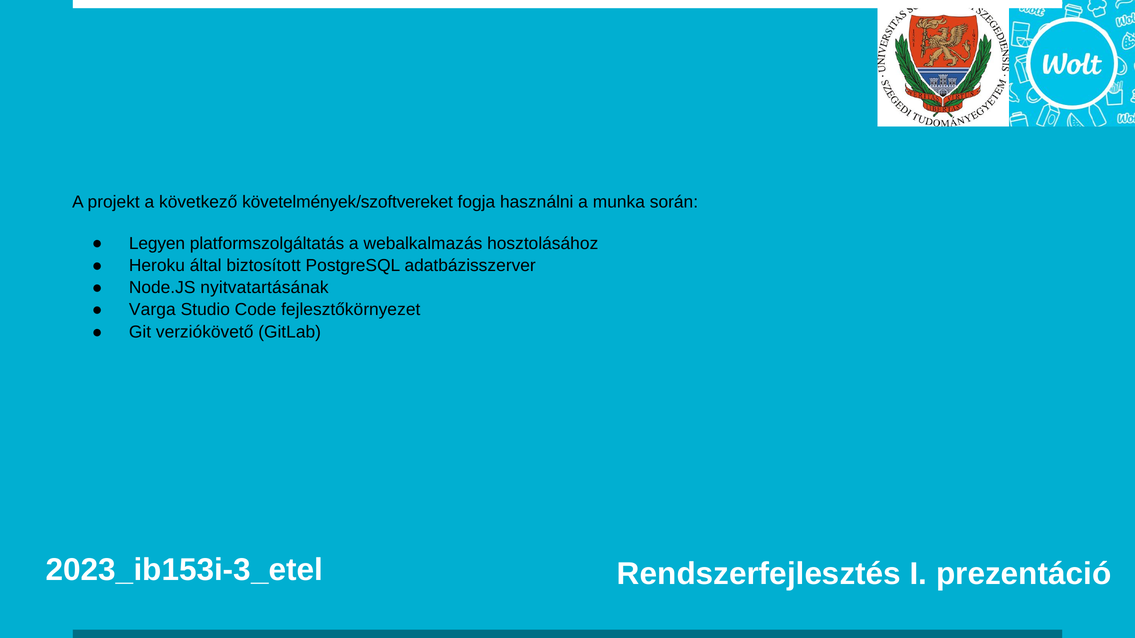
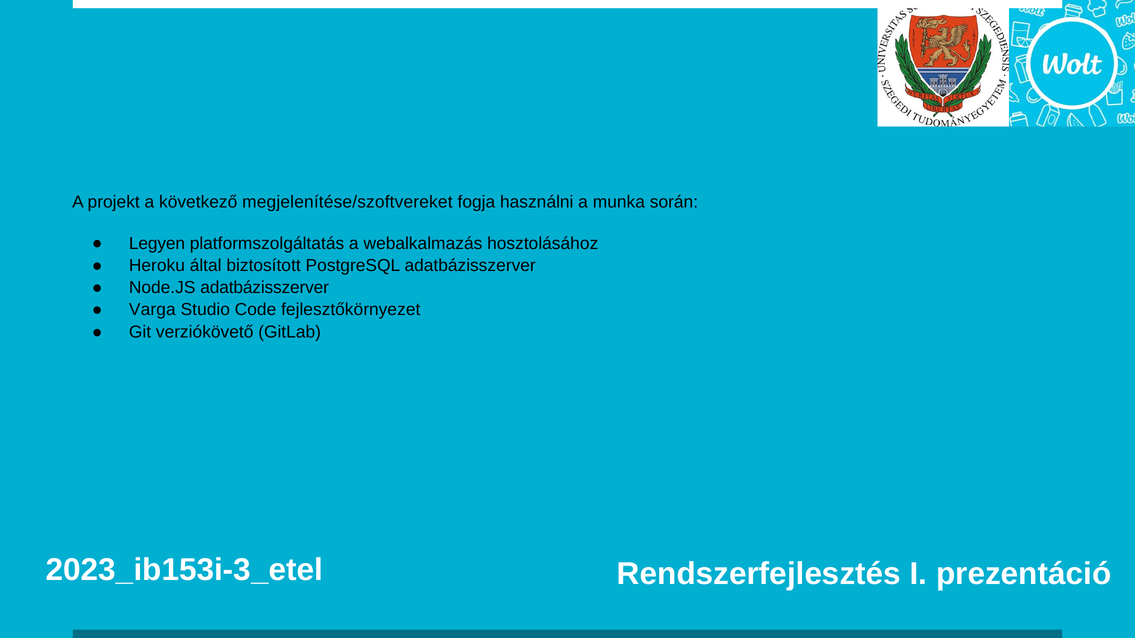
követelmények/szoftvereket: követelmények/szoftvereket -> megjelenítése/szoftvereket
Node.JS nyitvatartásának: nyitvatartásának -> adatbázisszerver
